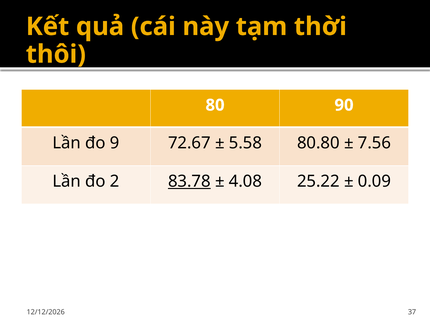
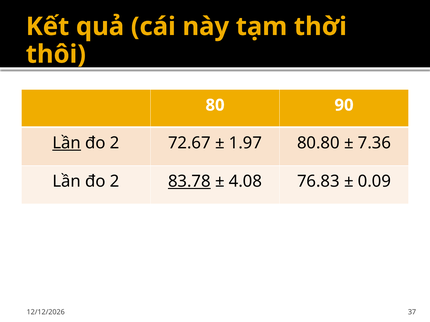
Lần at (67, 143) underline: none -> present
9 at (115, 143): 9 -> 2
5.58: 5.58 -> 1.97
7.56: 7.56 -> 7.36
25.22: 25.22 -> 76.83
